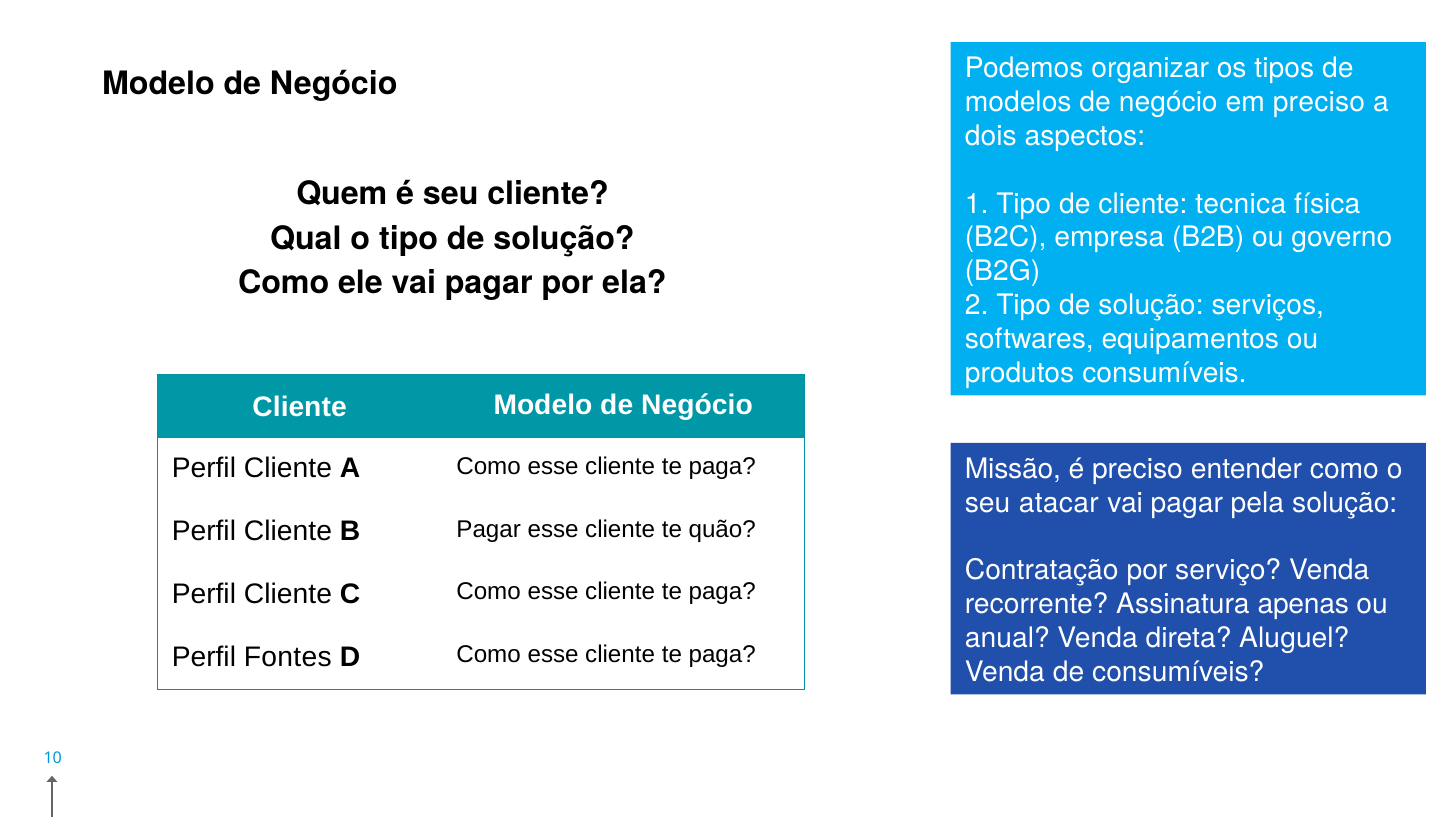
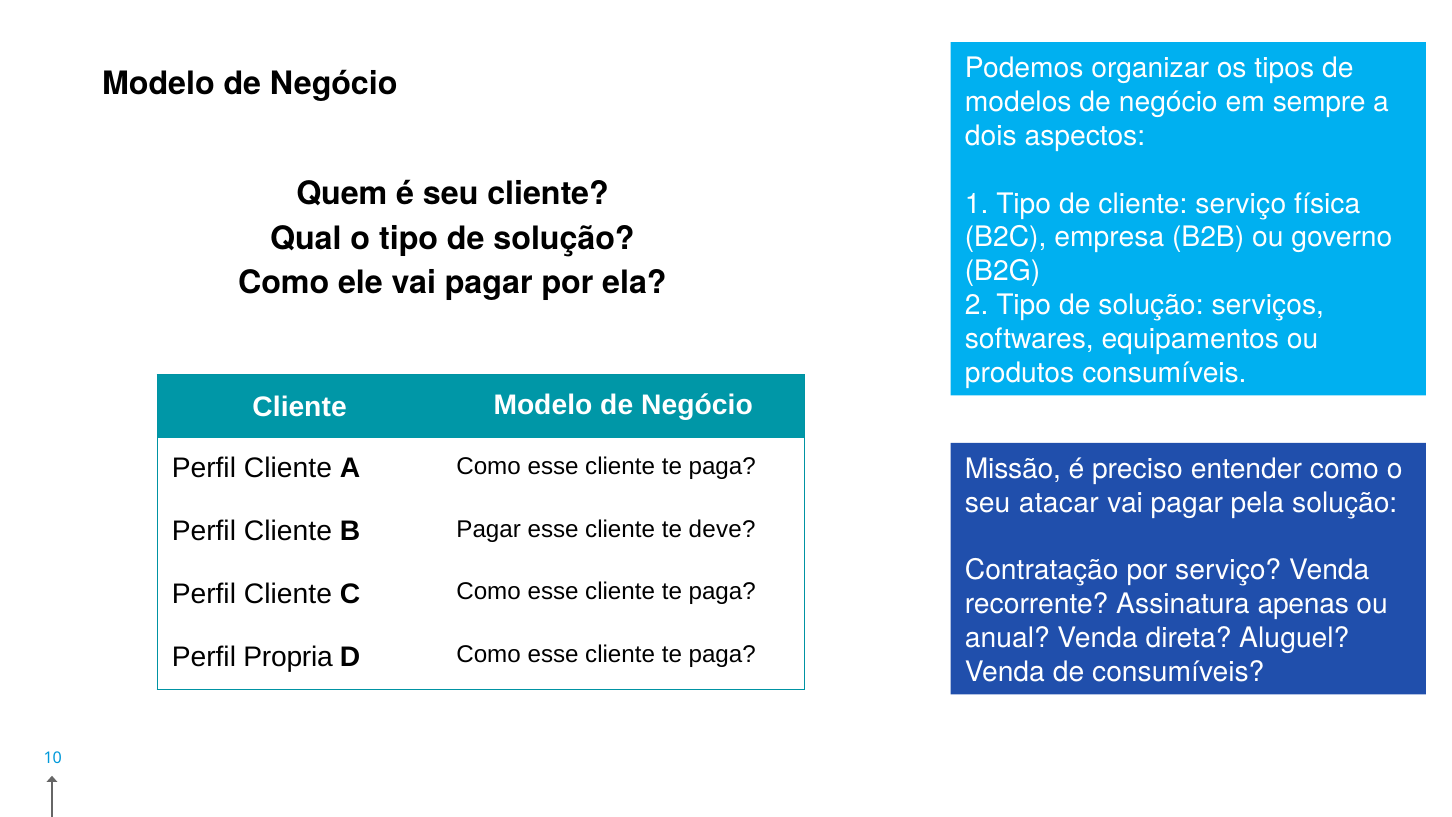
em preciso: preciso -> sempre
cliente tecnica: tecnica -> serviço
quão: quão -> deve
Fontes: Fontes -> Propria
